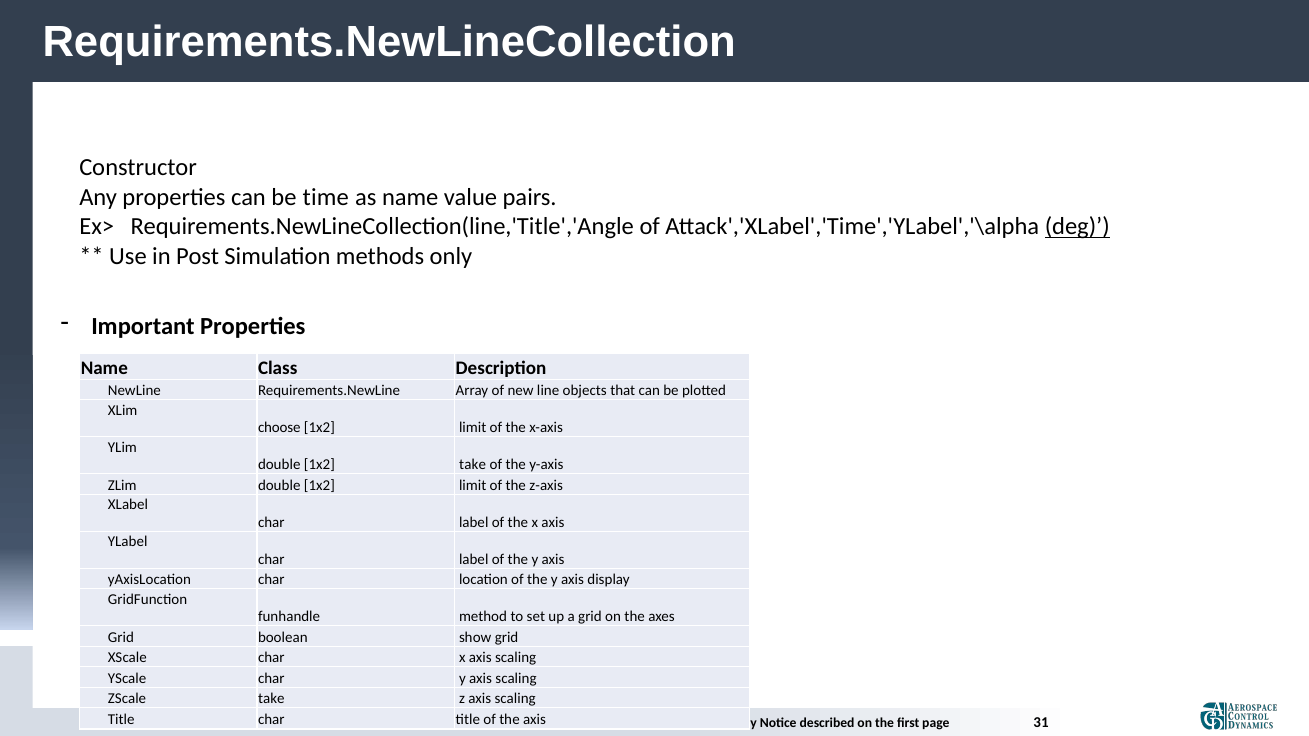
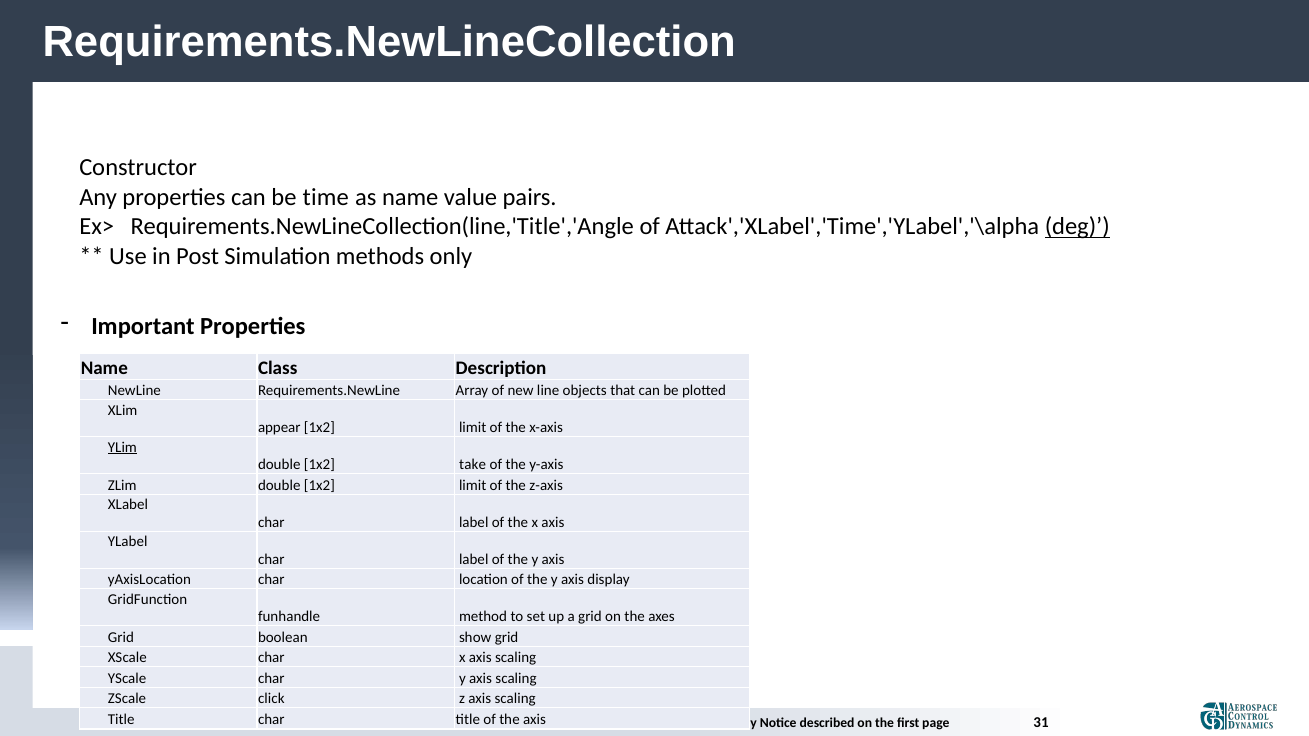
choose: choose -> appear
YLim underline: none -> present
ZScale take: take -> click
